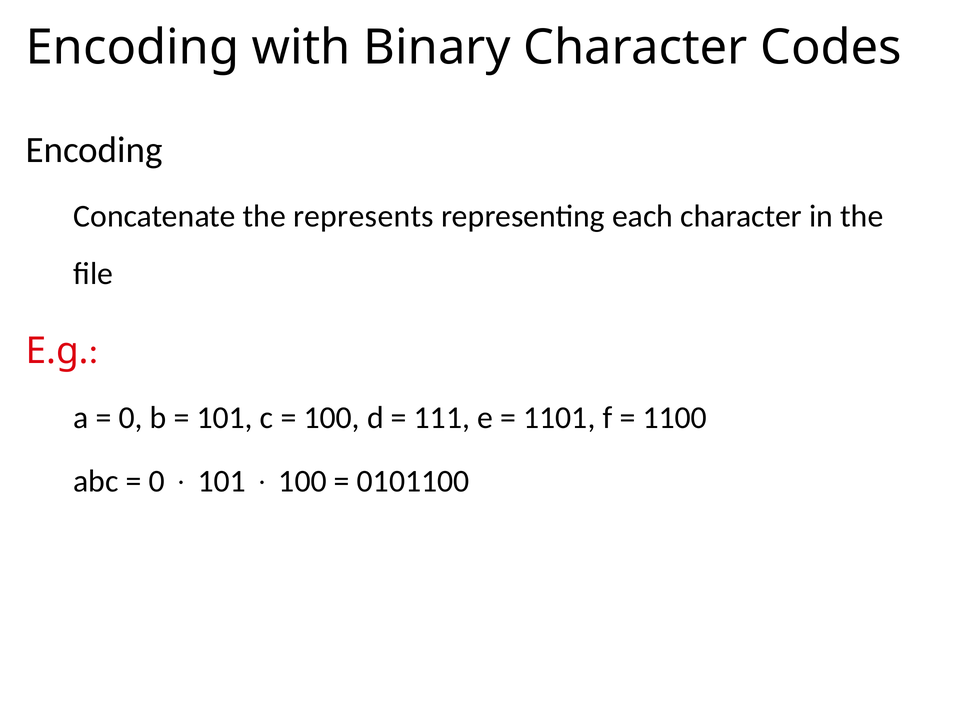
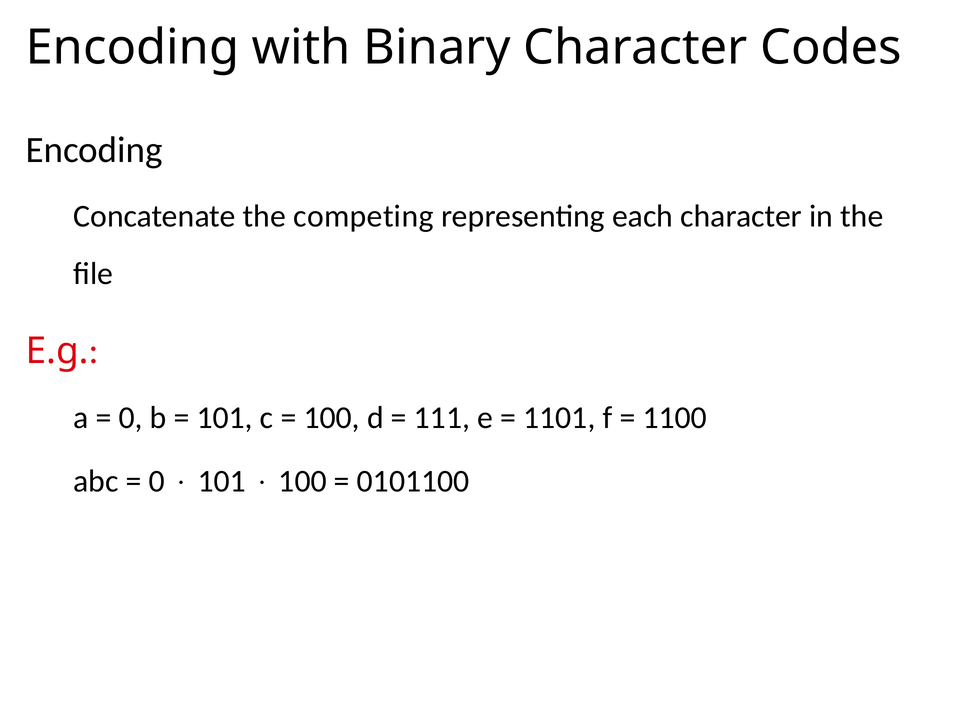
represents: represents -> competing
